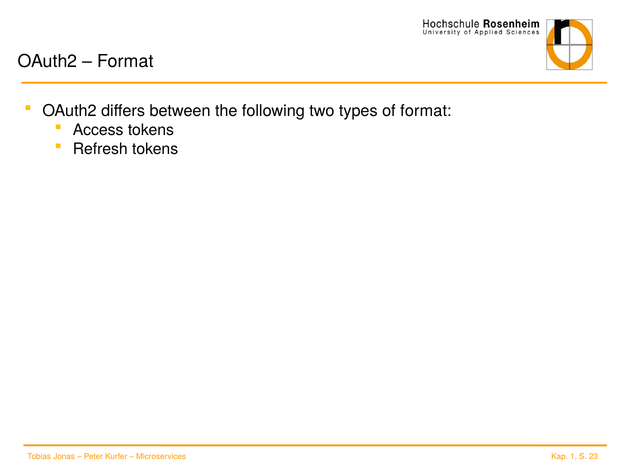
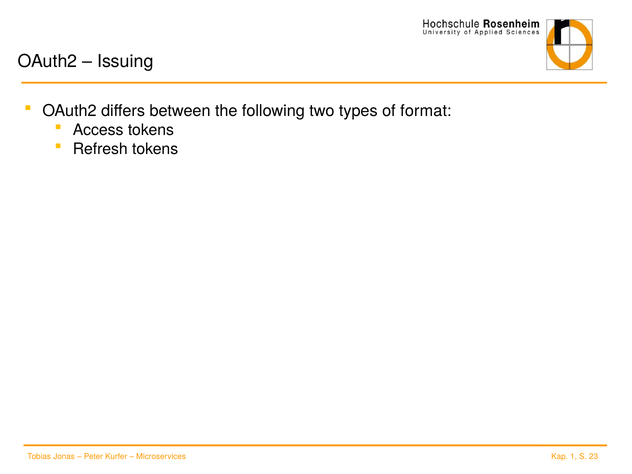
Format at (125, 61): Format -> Issuing
